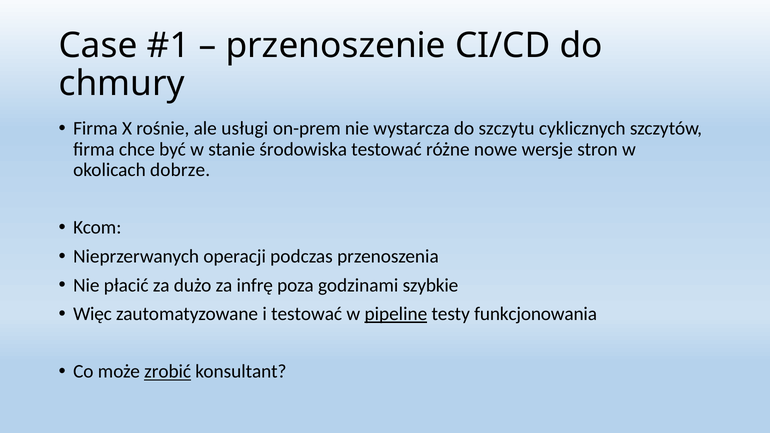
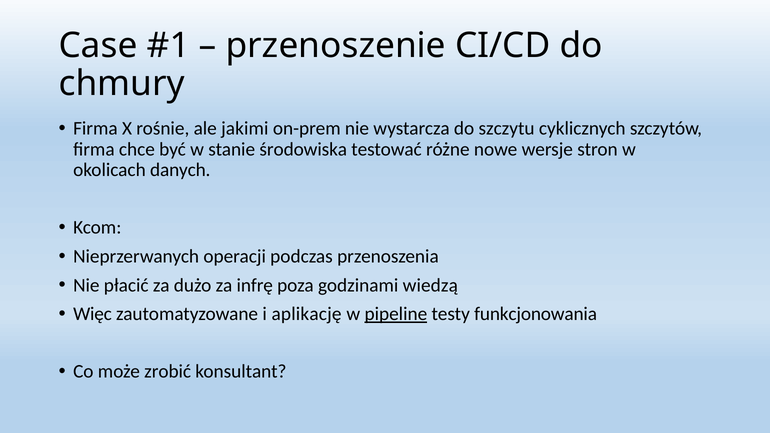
usługi: usługi -> jakimi
dobrze: dobrze -> danych
szybkie: szybkie -> wiedzą
i testować: testować -> aplikację
zrobić underline: present -> none
